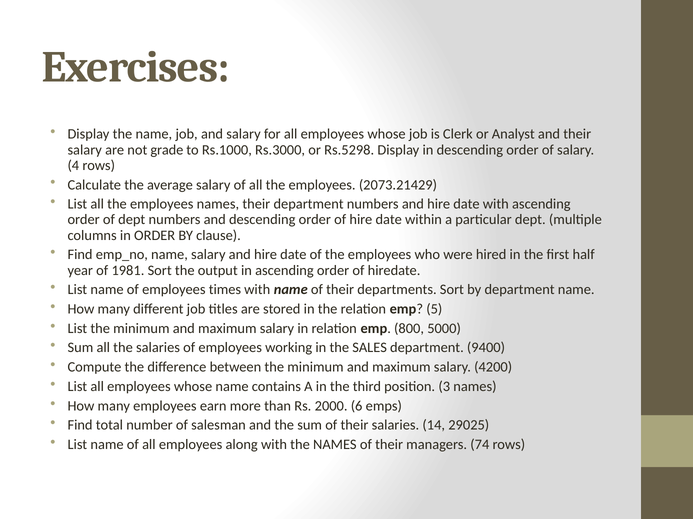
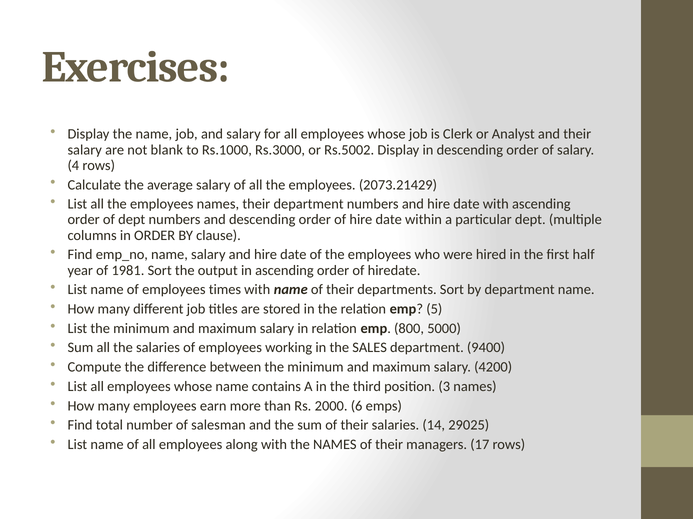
grade: grade -> blank
Rs.5298: Rs.5298 -> Rs.5002
74: 74 -> 17
